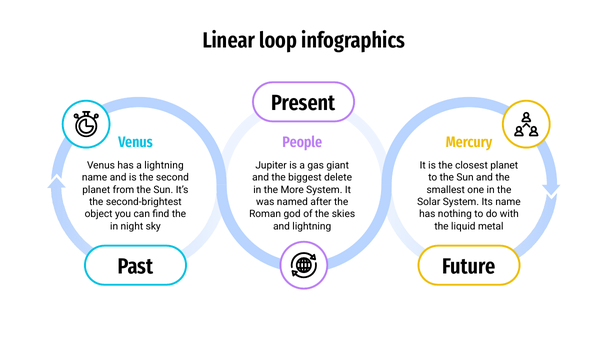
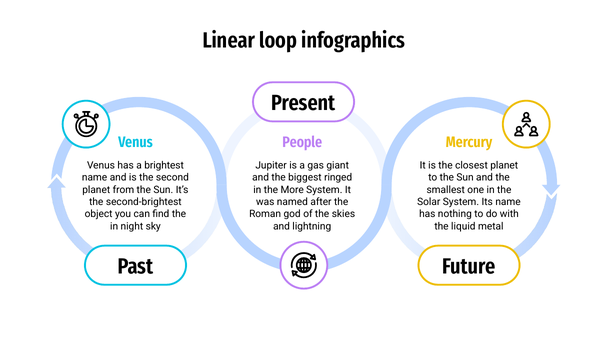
a lightning: lightning -> brightest
delete: delete -> ringed
